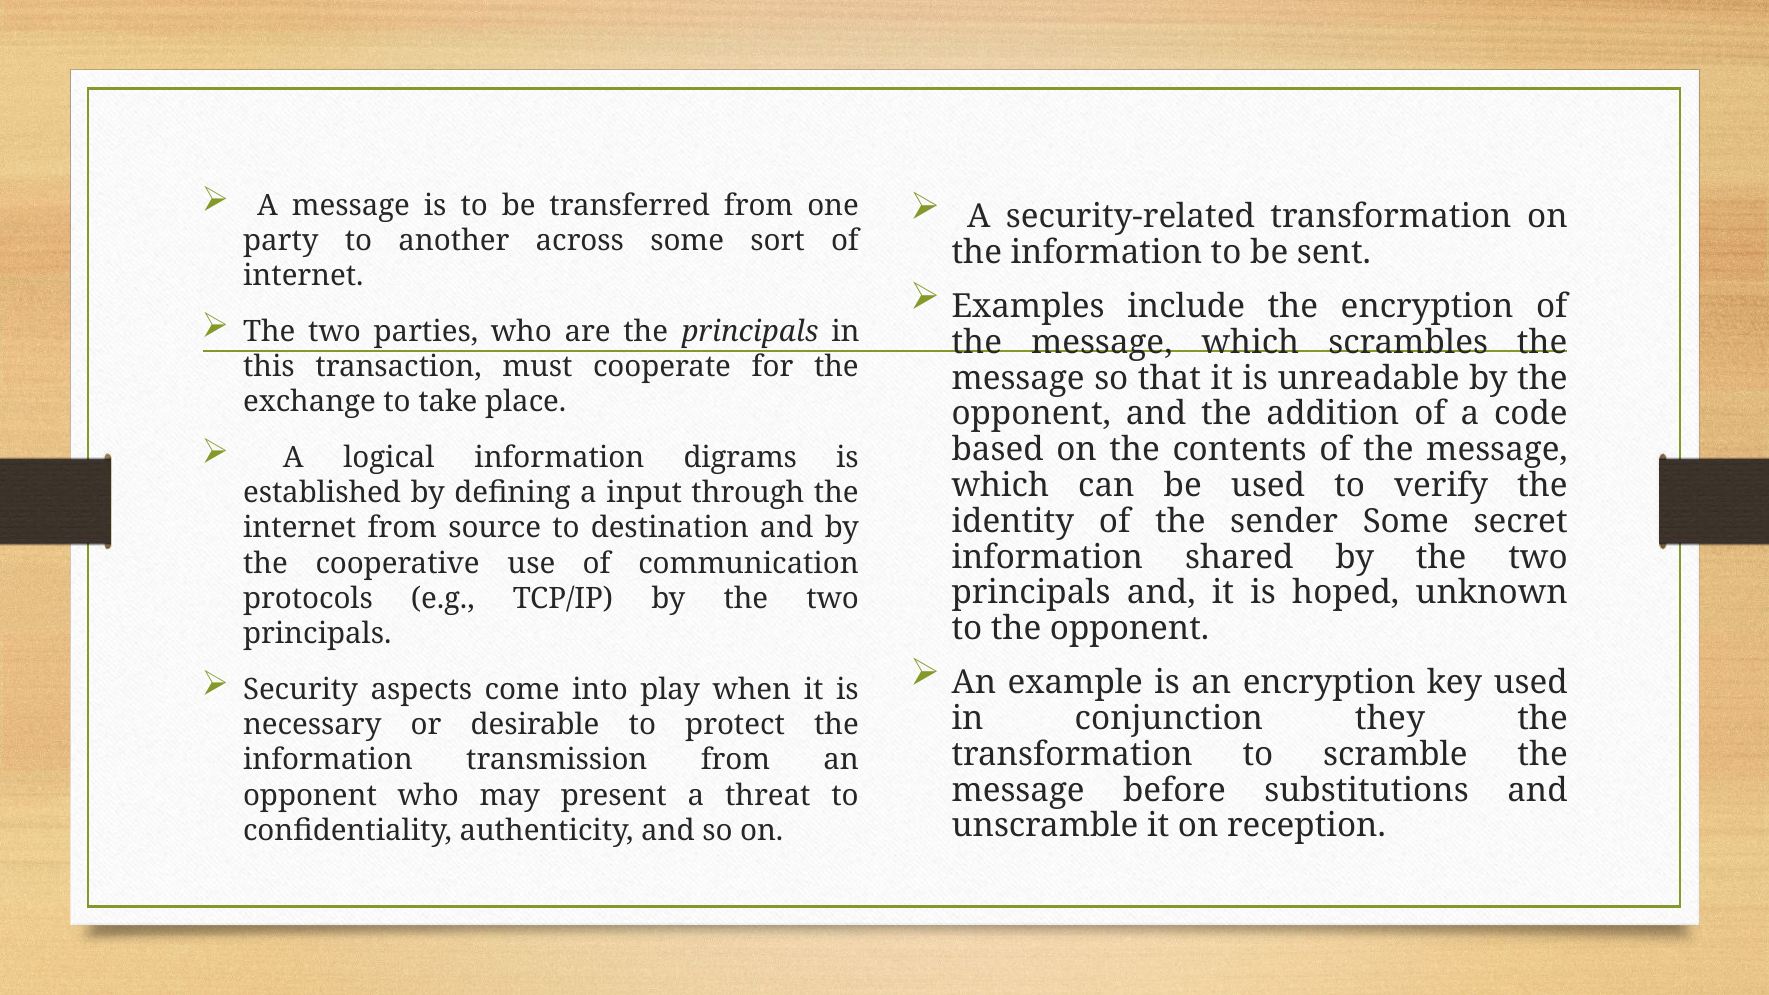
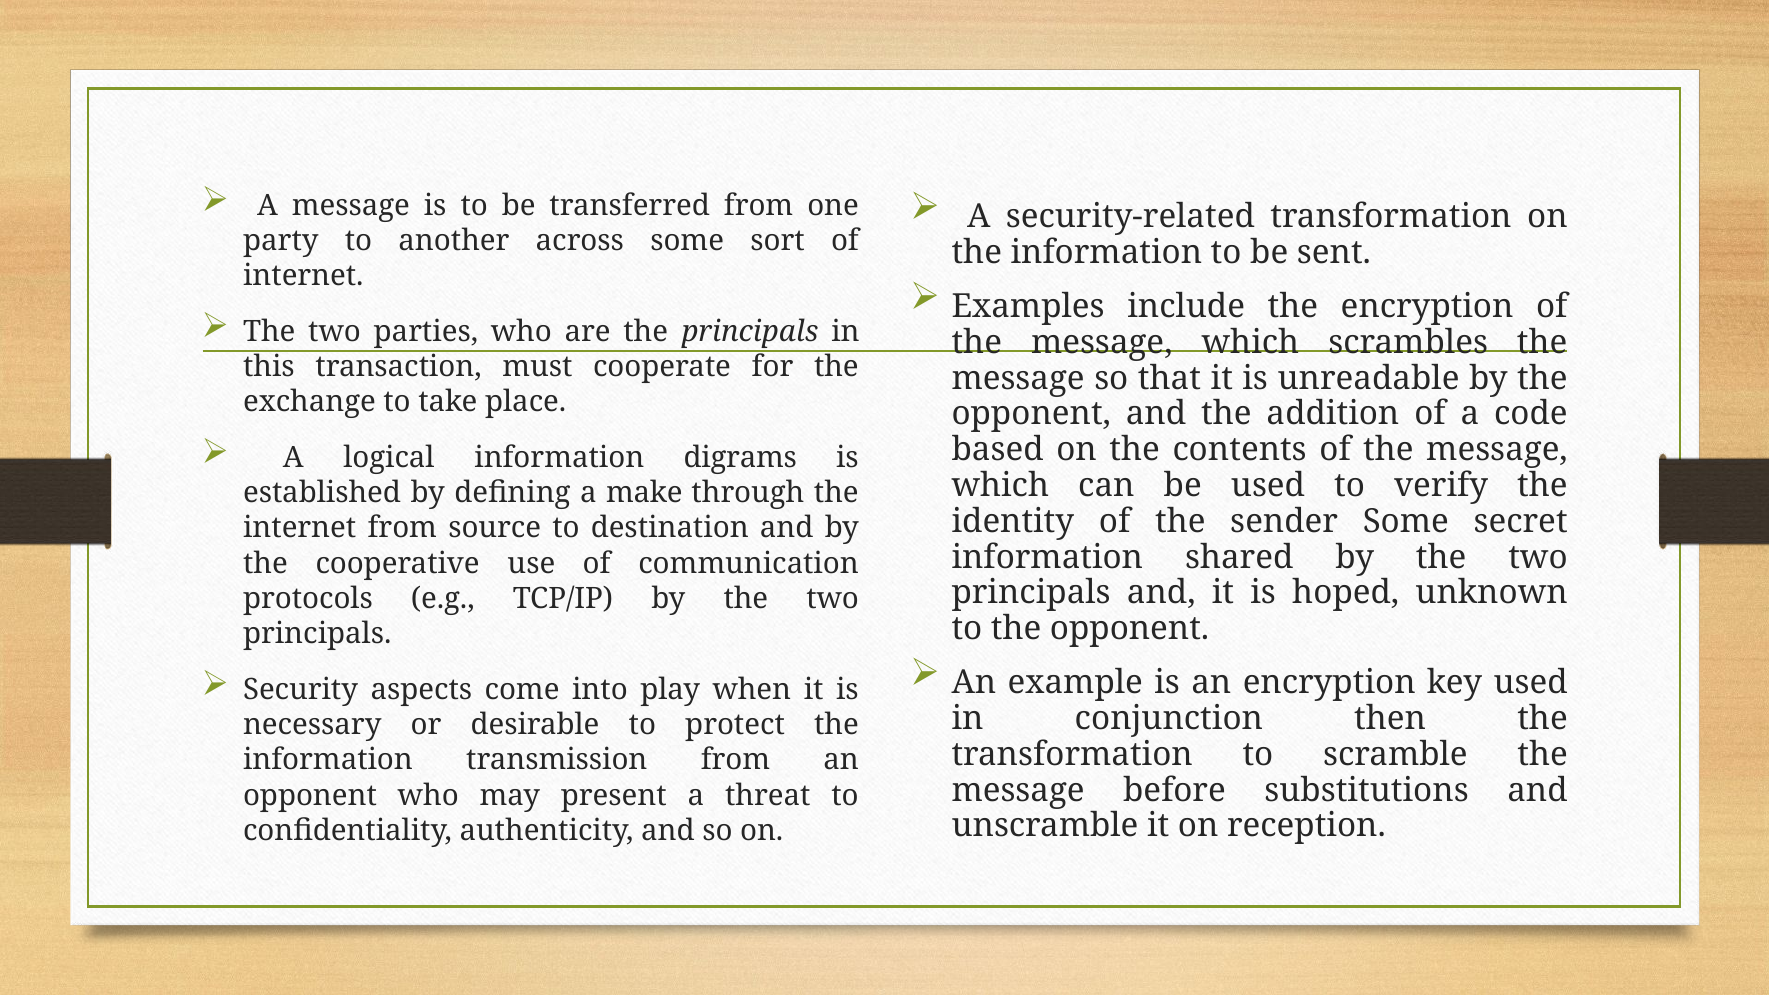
input: input -> make
they: they -> then
